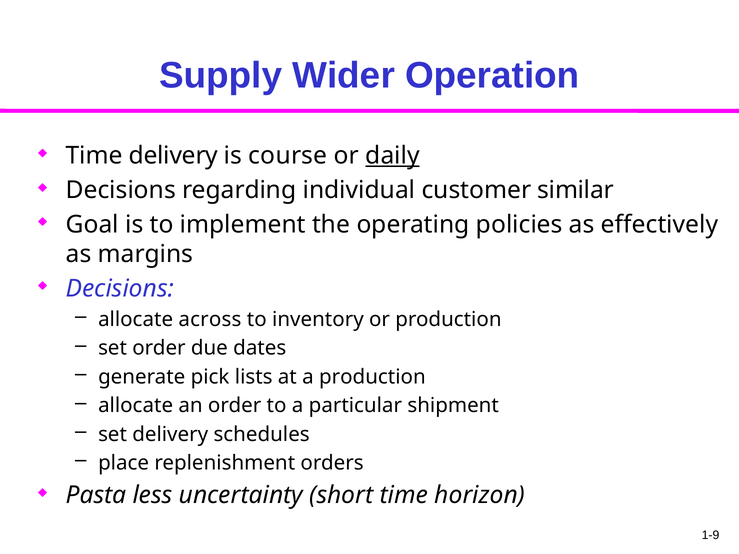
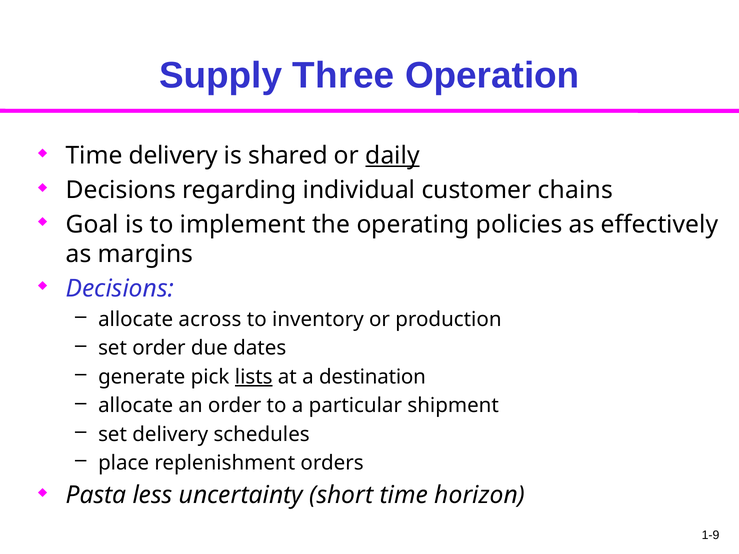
Wider: Wider -> Three
course: course -> shared
similar: similar -> chains
lists underline: none -> present
a production: production -> destination
